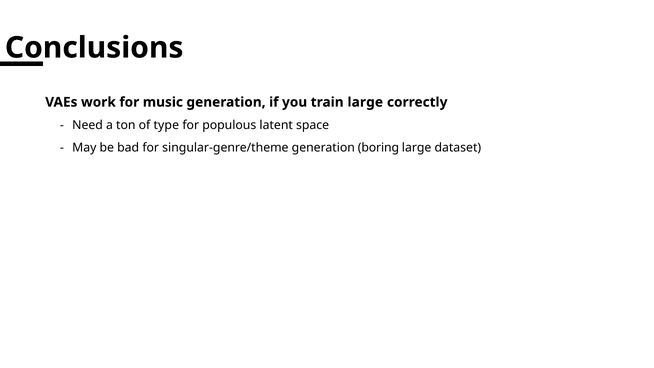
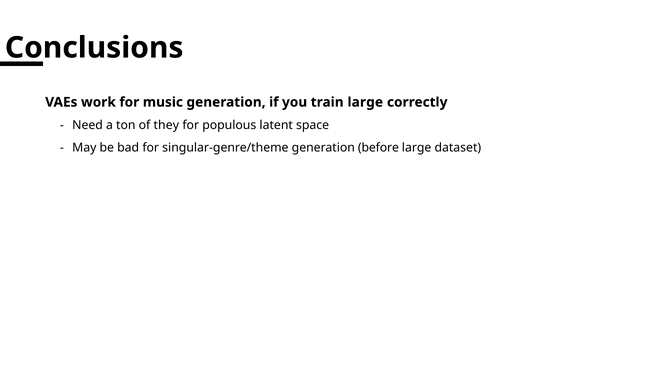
type: type -> they
boring: boring -> before
